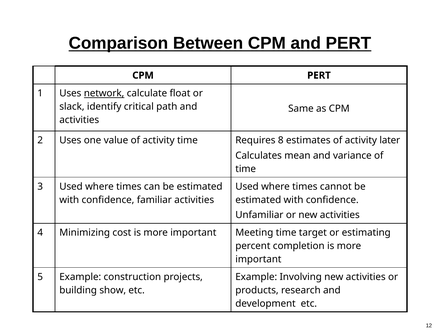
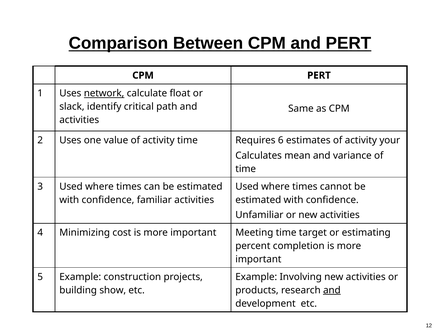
8: 8 -> 6
later: later -> your
and at (332, 290) underline: none -> present
